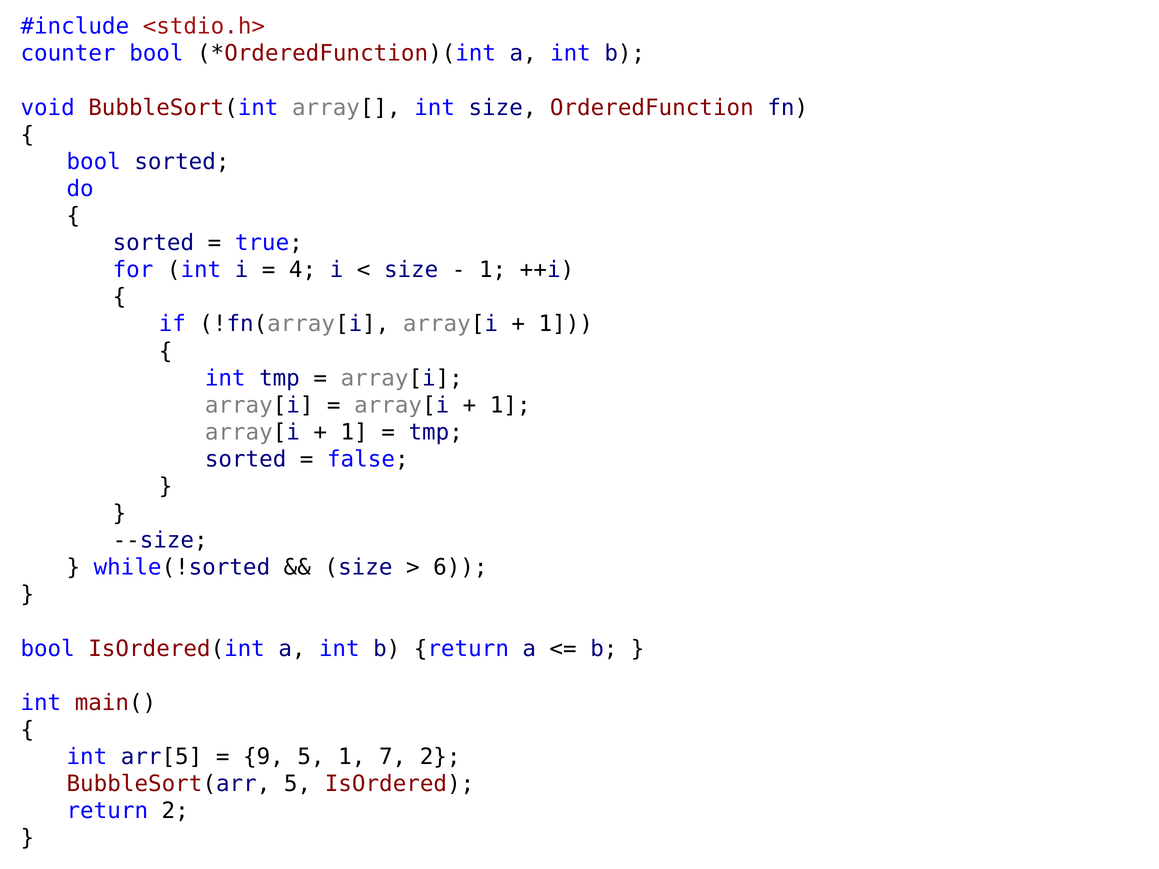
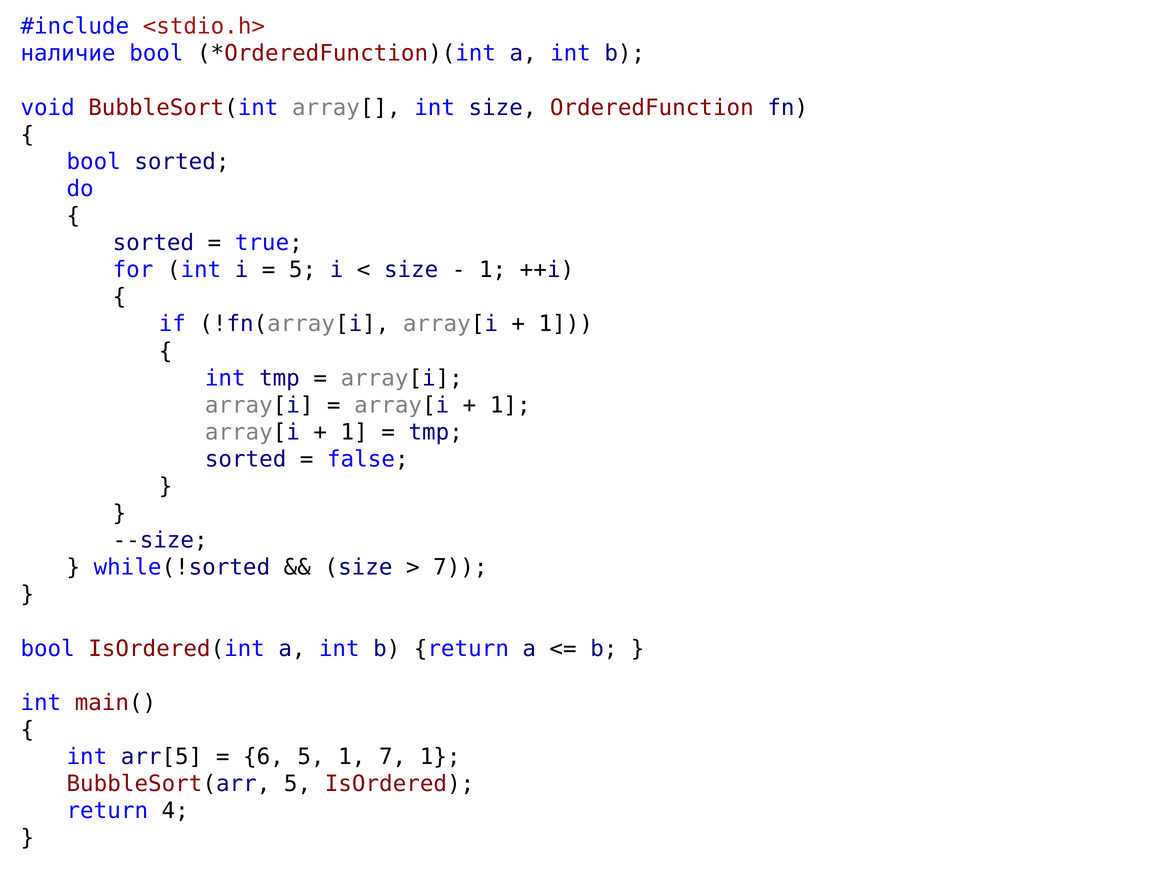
counter: counter -> наличие
4 at (303, 270): 4 -> 5
6 at (460, 568): 6 -> 7
9: 9 -> 6
7 2: 2 -> 1
return 2: 2 -> 4
